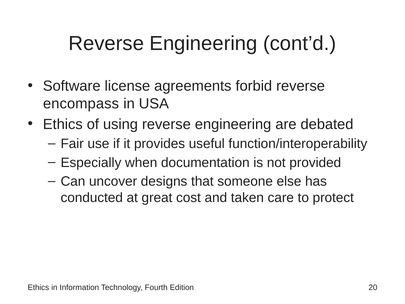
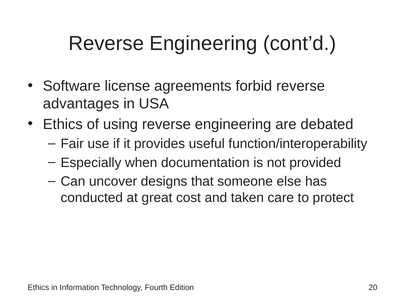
encompass: encompass -> advantages
